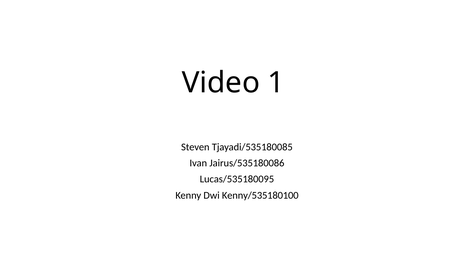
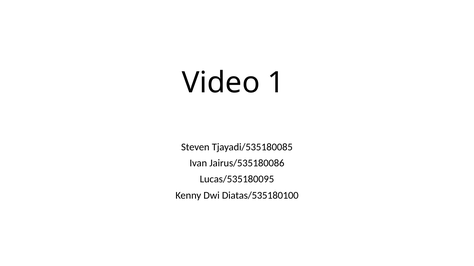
Kenny/535180100: Kenny/535180100 -> Diatas/535180100
